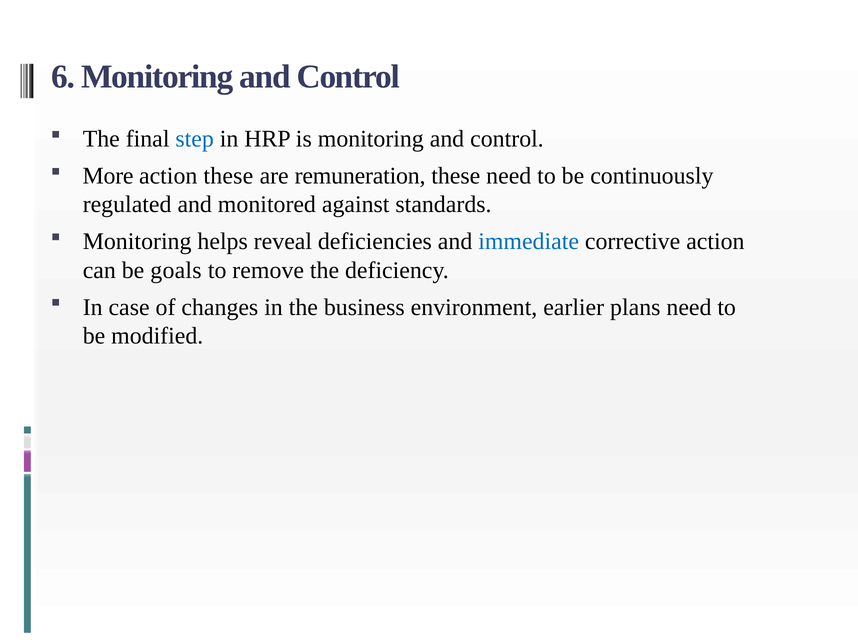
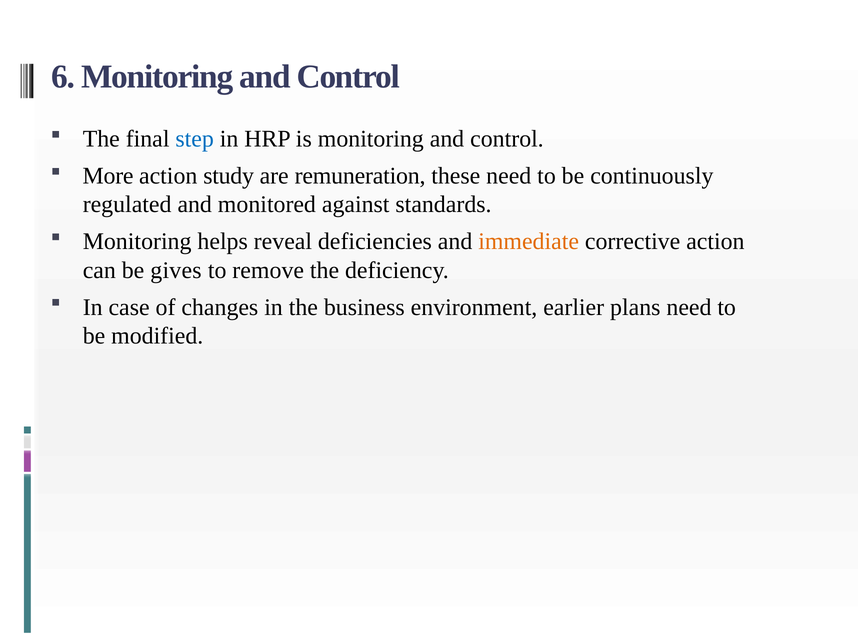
action these: these -> study
immediate colour: blue -> orange
goals: goals -> gives
